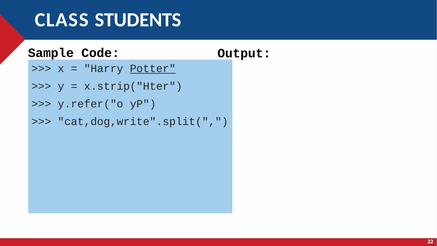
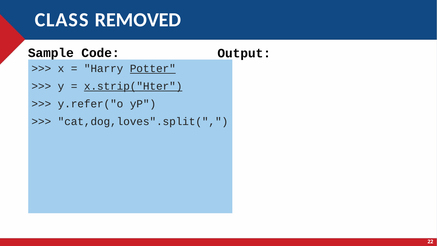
STUDENTS: STUDENTS -> REMOVED
x.strip("Hter underline: none -> present
cat,dog,write".split(: cat,dog,write".split( -> cat,dog,loves".split(
